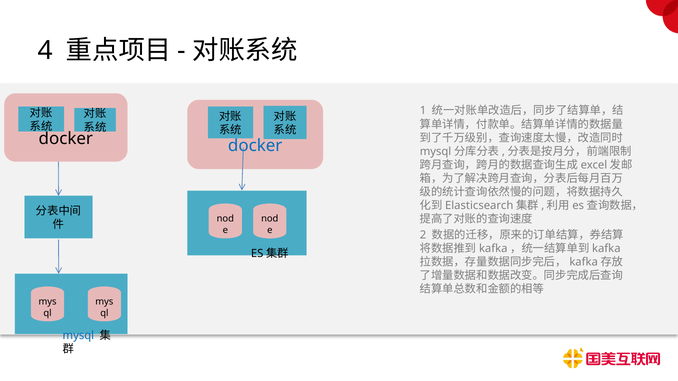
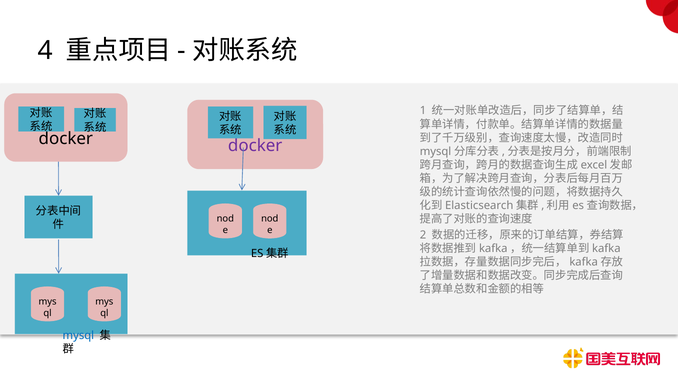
docker at (255, 146) colour: blue -> purple
